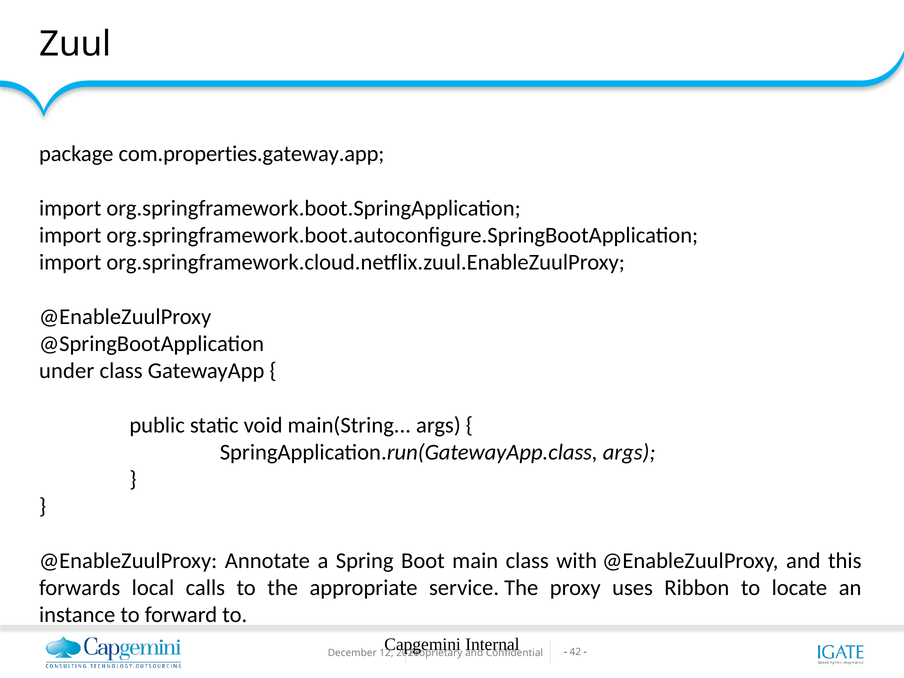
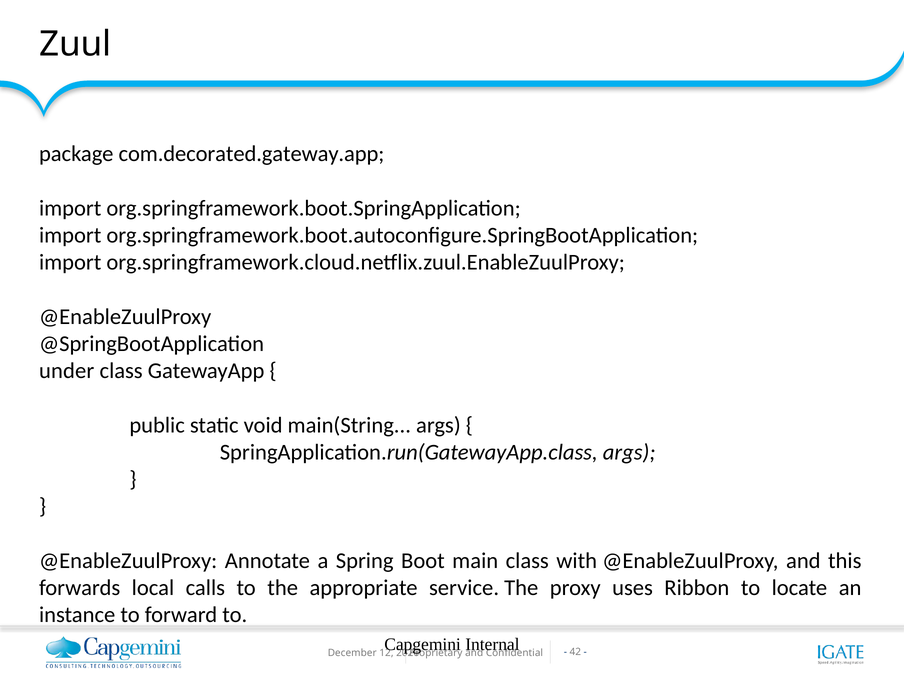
com.properties.gateway.app: com.properties.gateway.app -> com.decorated.gateway.app
